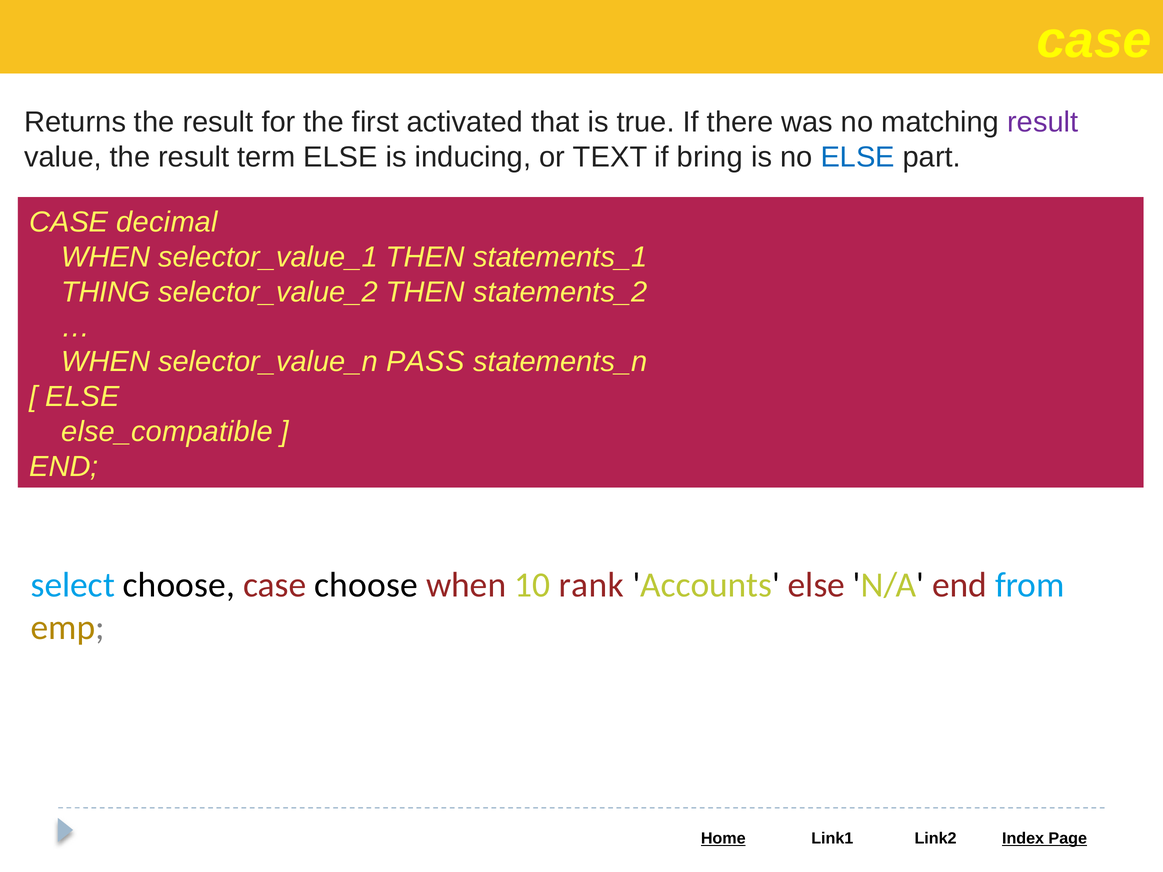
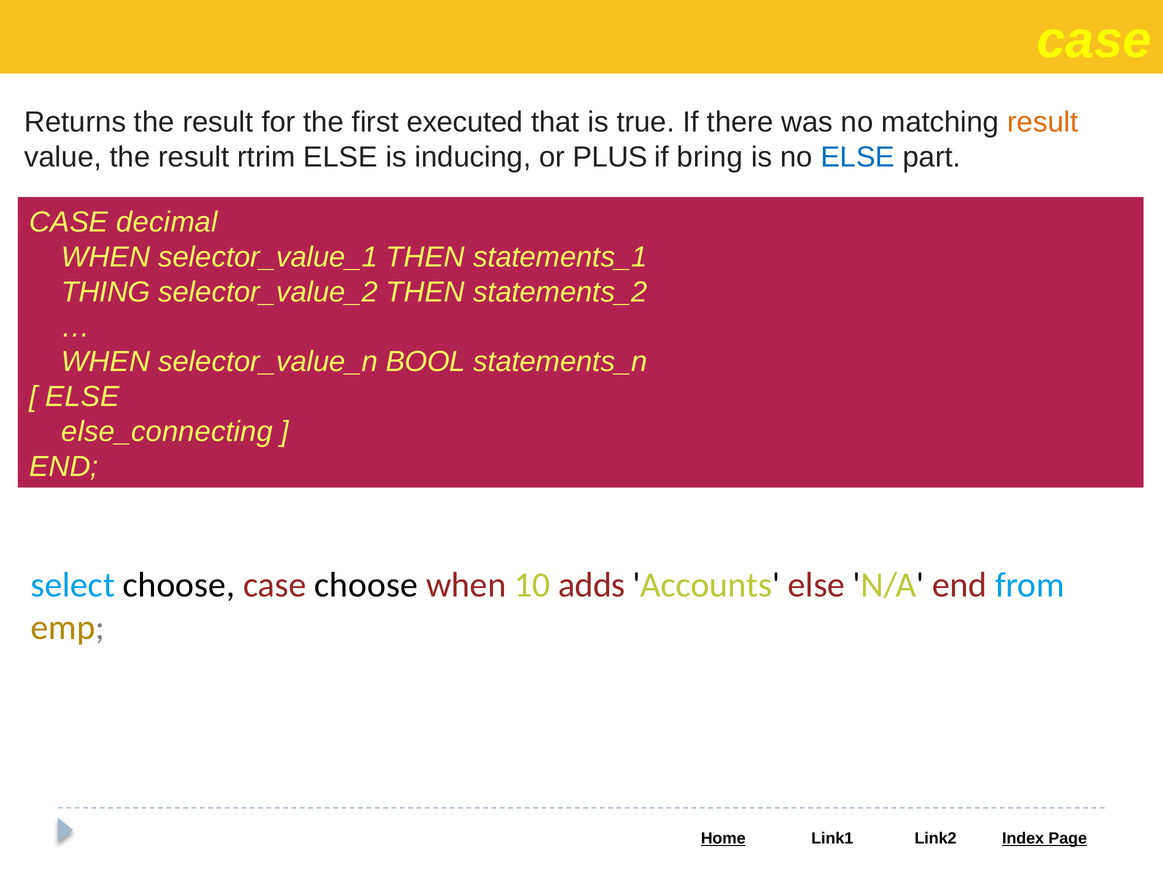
activated: activated -> executed
result at (1043, 122) colour: purple -> orange
term: term -> rtrim
TEXT: TEXT -> PLUS
PASS: PASS -> BOOL
else_compatible: else_compatible -> else_connecting
rank: rank -> adds
